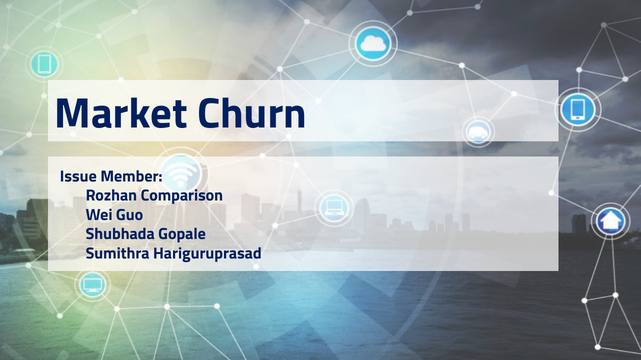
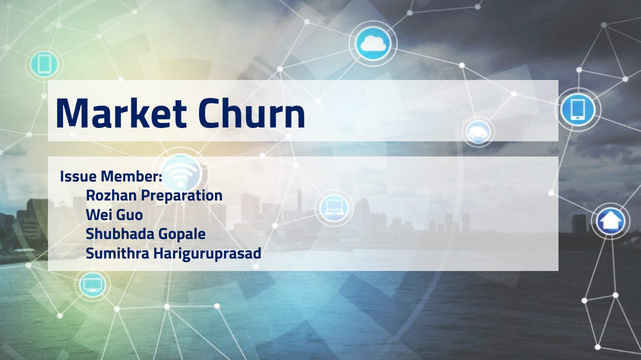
Comparison: Comparison -> Preparation
